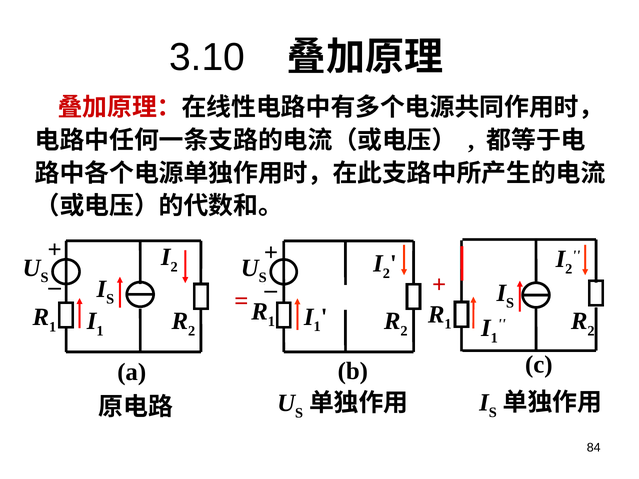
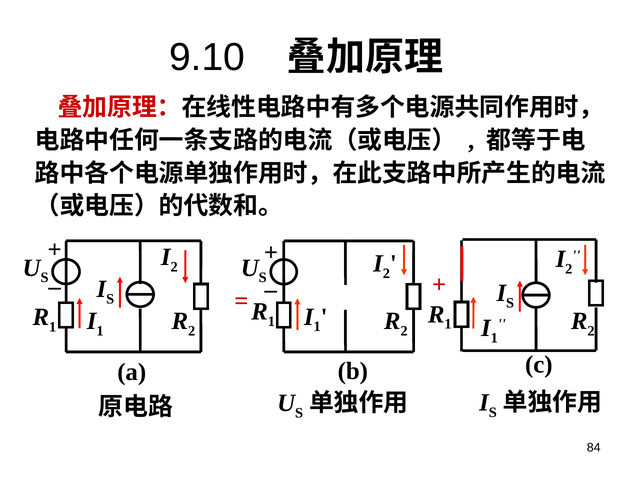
3.10: 3.10 -> 9.10
